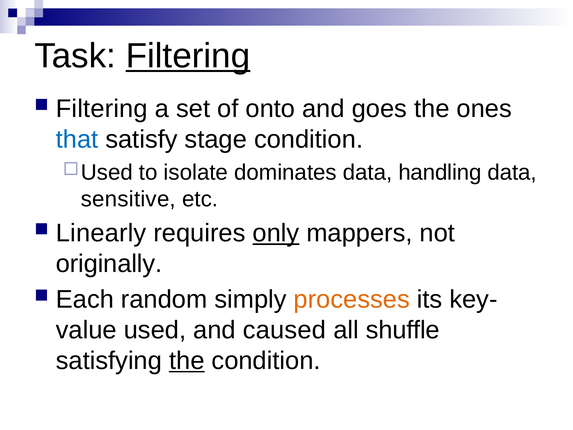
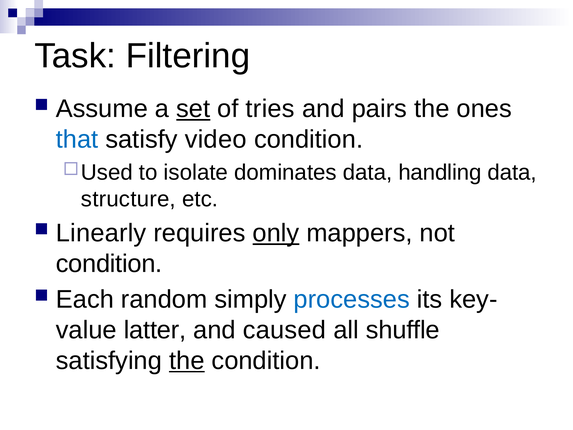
Filtering at (188, 56) underline: present -> none
Filtering at (102, 109): Filtering -> Assume
set underline: none -> present
onto: onto -> tries
goes: goes -> pairs
stage: stage -> video
sensitive: sensitive -> structure
originally at (109, 264): originally -> condition
processes colour: orange -> blue
used: used -> latter
